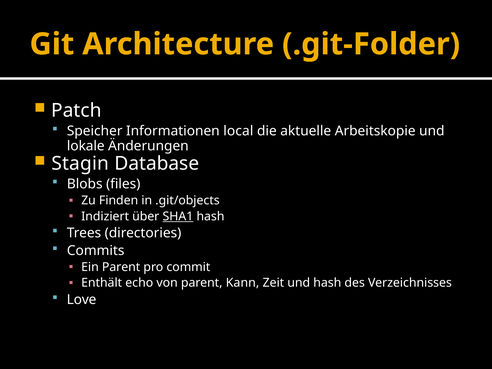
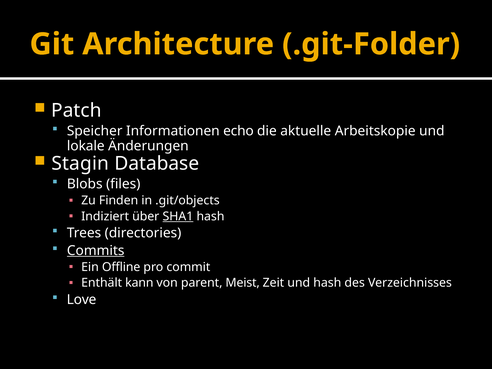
local: local -> echo
Commits underline: none -> present
Ein Parent: Parent -> Offline
echo: echo -> kann
Kann: Kann -> Meist
